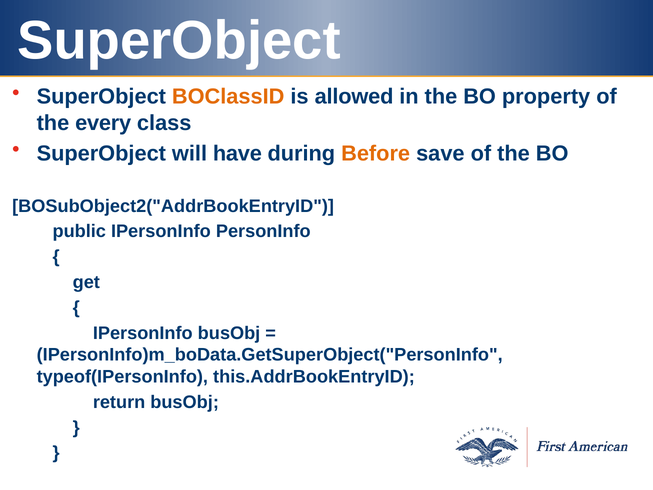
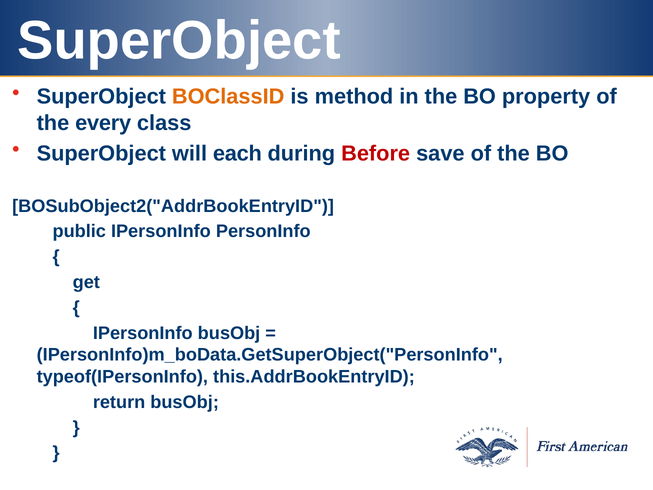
allowed: allowed -> method
have: have -> each
Before colour: orange -> red
